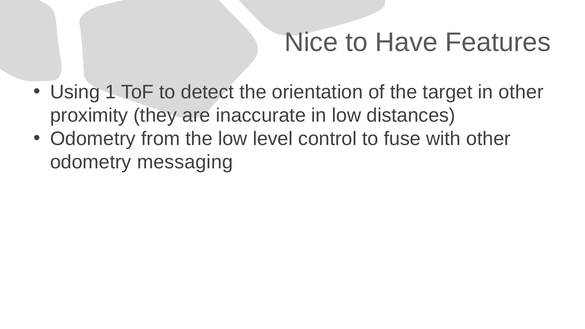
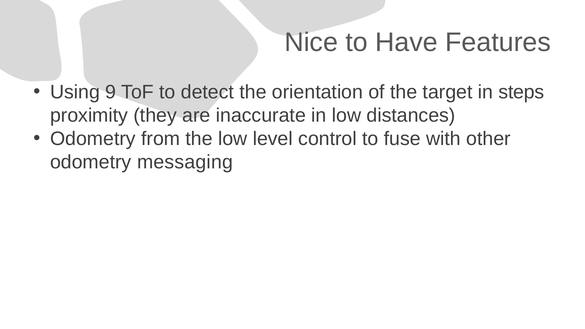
1: 1 -> 9
in other: other -> steps
